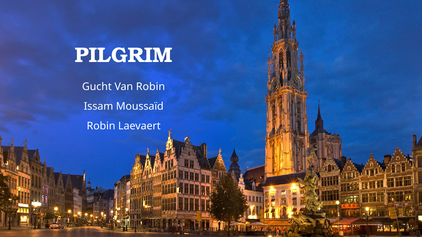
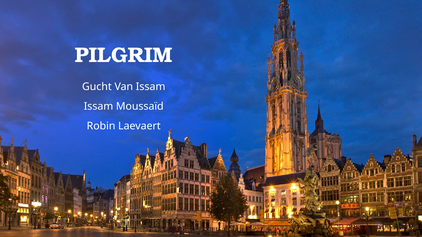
Van Robin: Robin -> Issam
